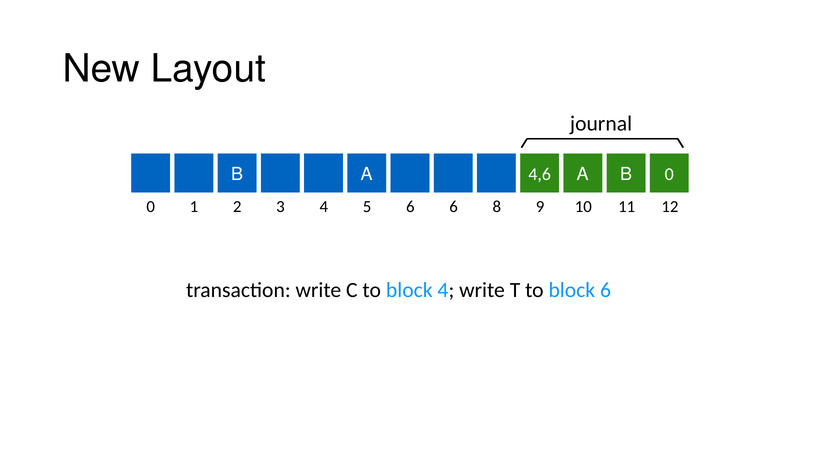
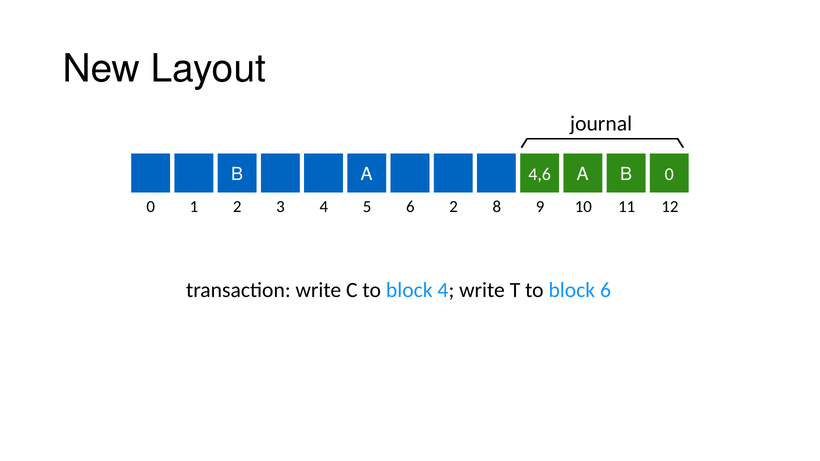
4 6: 6 -> 2
